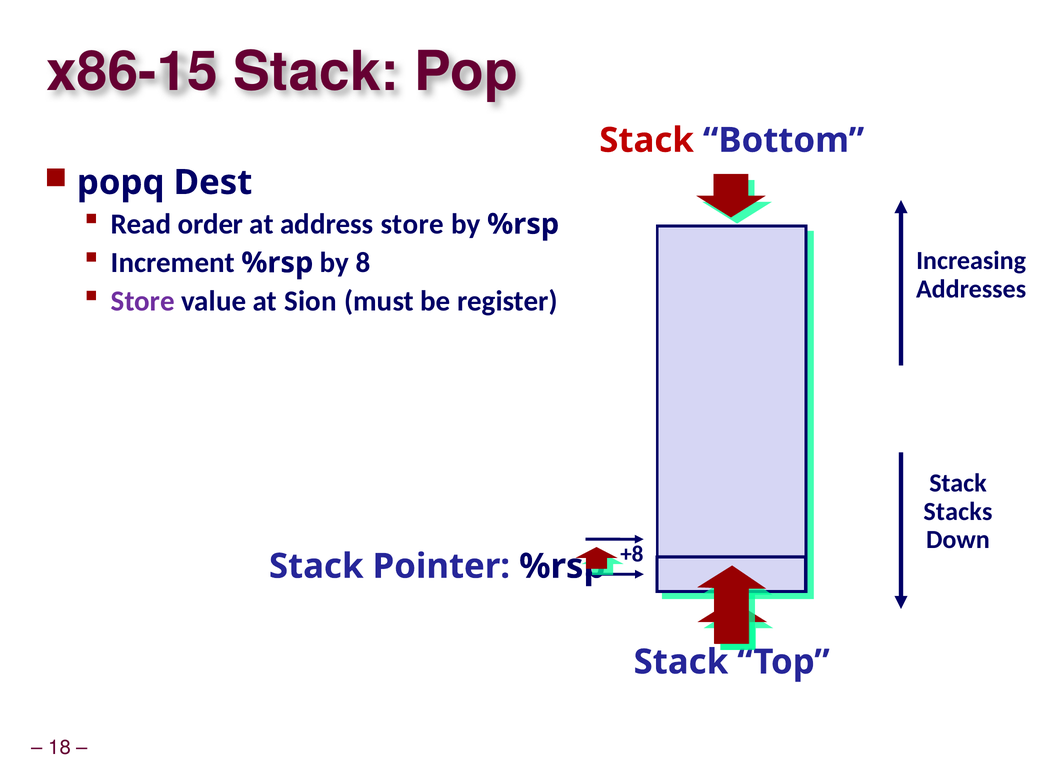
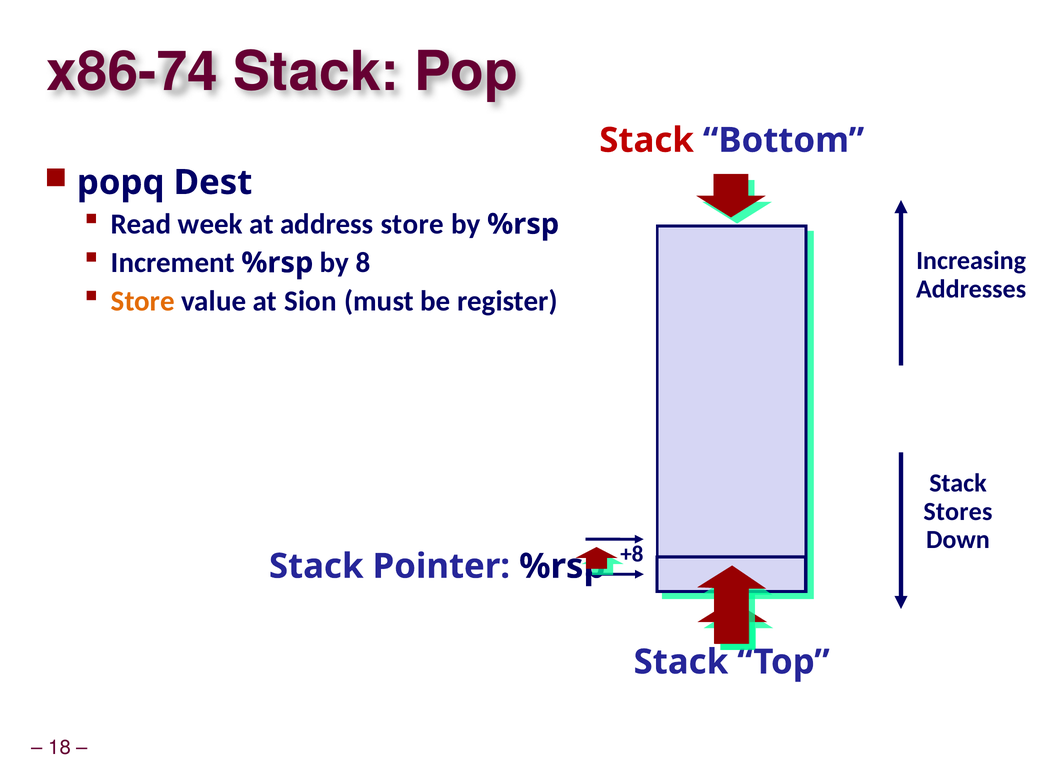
x86-15: x86-15 -> x86-74
order: order -> week
Store at (143, 301) colour: purple -> orange
Stacks: Stacks -> Stores
